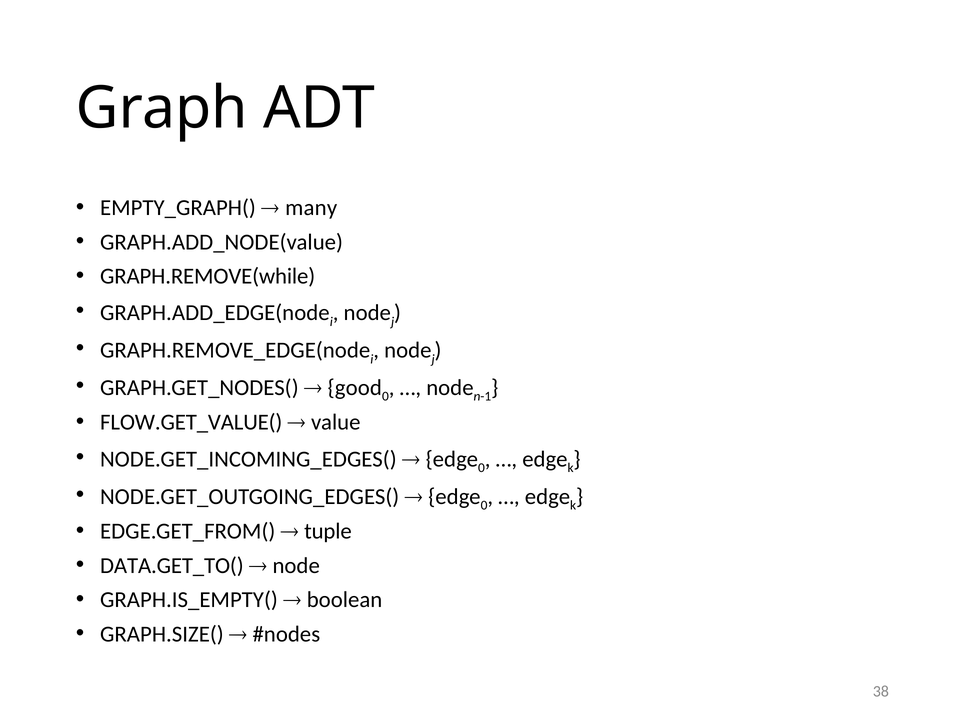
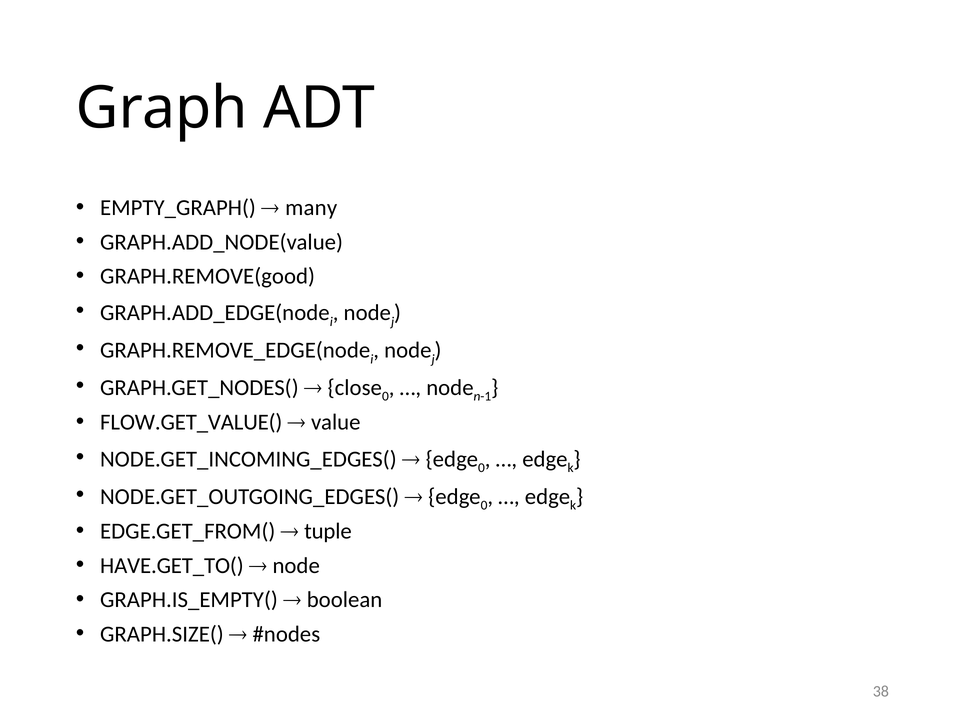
GRAPH.REMOVE(while: GRAPH.REMOVE(while -> GRAPH.REMOVE(good
good: good -> close
DATA.GET_TO(: DATA.GET_TO( -> HAVE.GET_TO(
